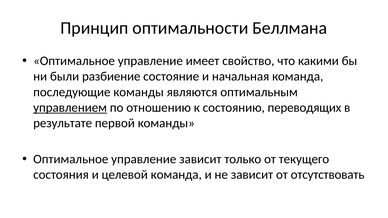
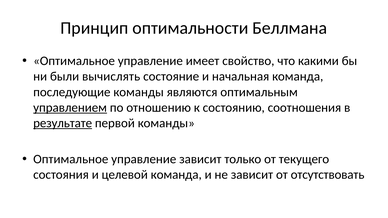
разбиение: разбиение -> вычислять
переводящих: переводящих -> соотношения
результате underline: none -> present
